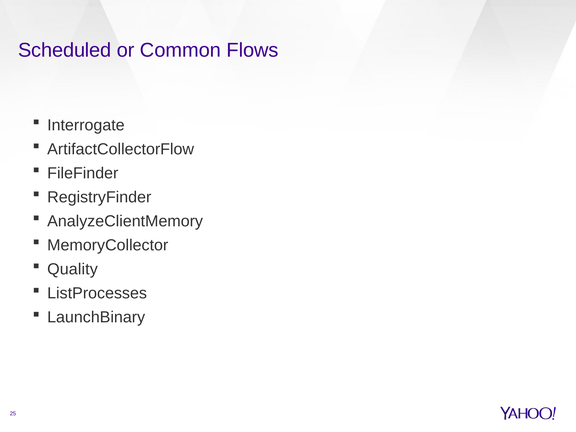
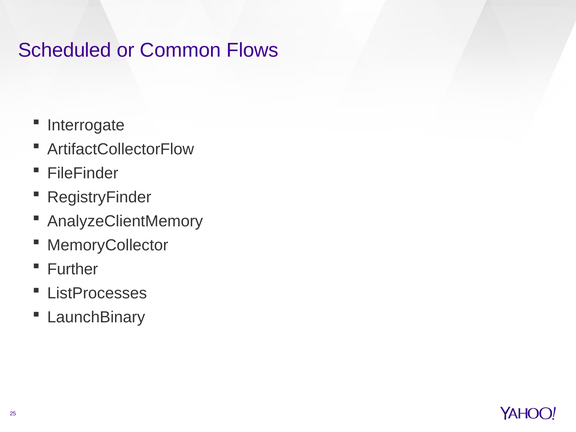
Quality: Quality -> Further
